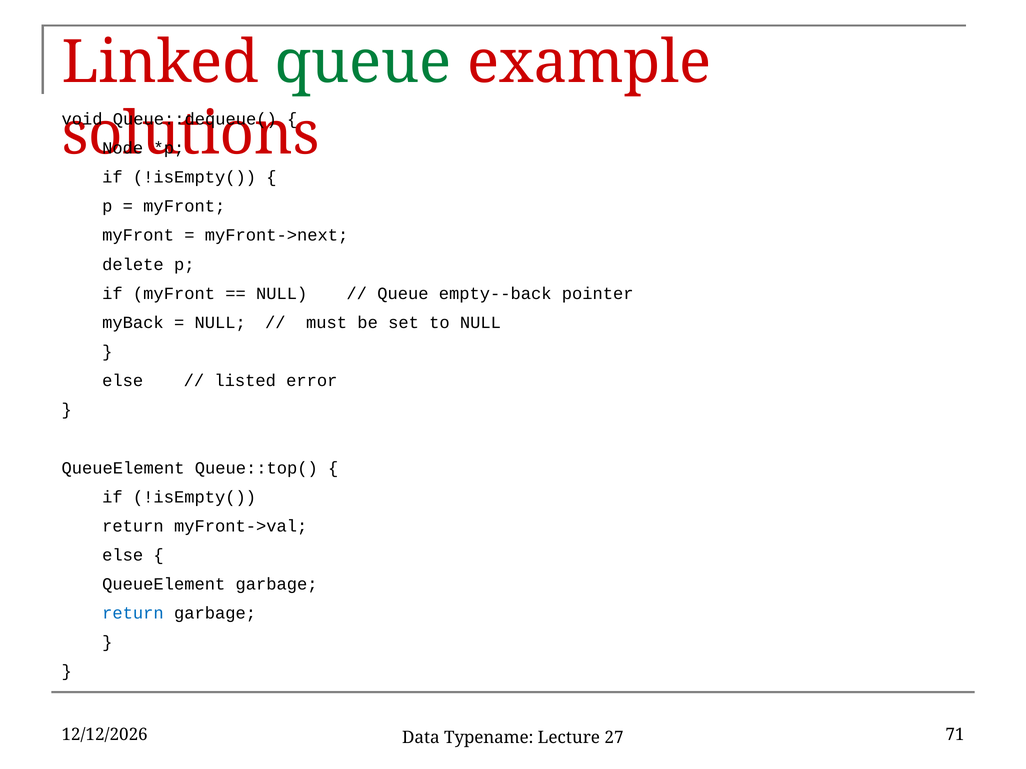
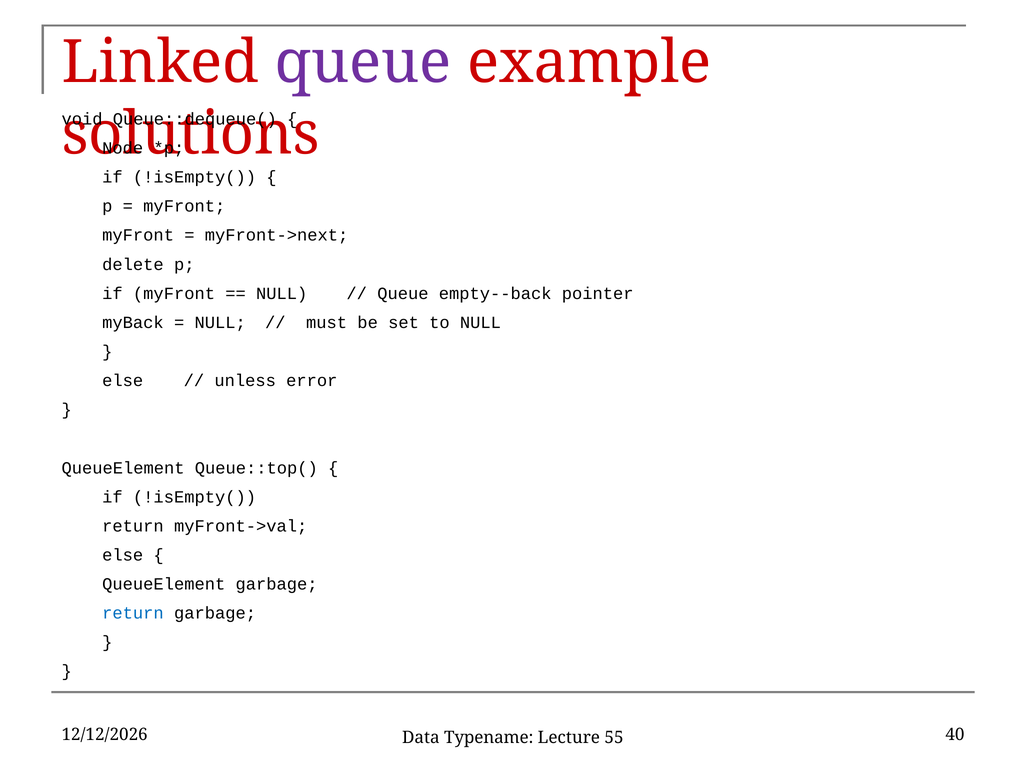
queue at (363, 62) colour: green -> purple
listed: listed -> unless
71: 71 -> 40
27: 27 -> 55
